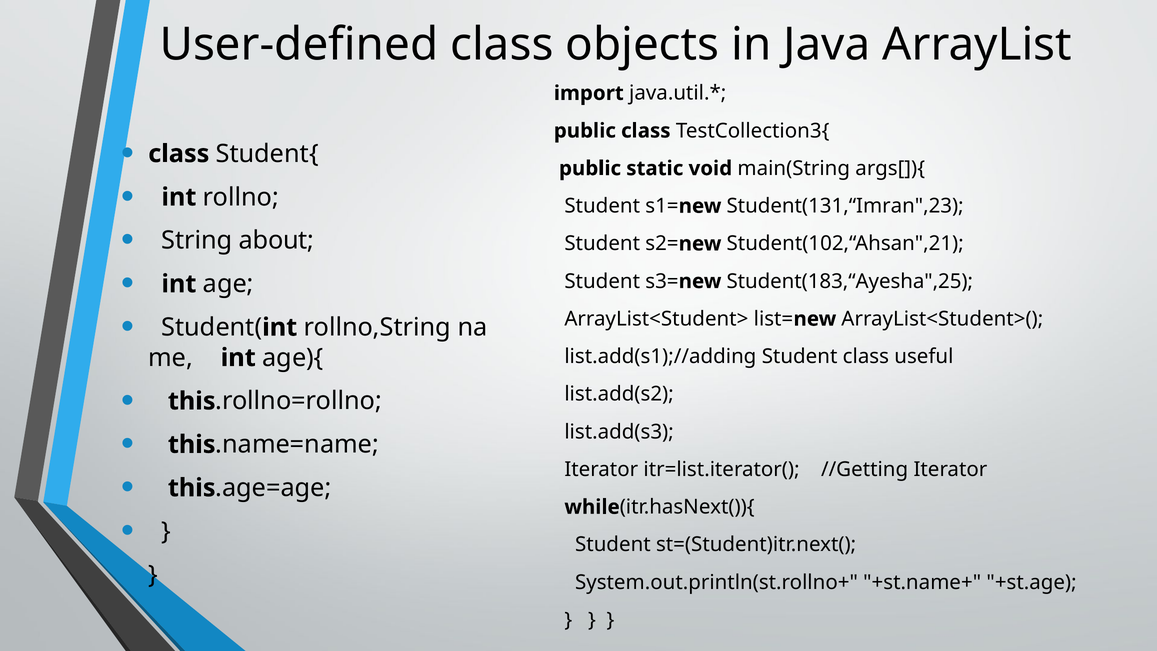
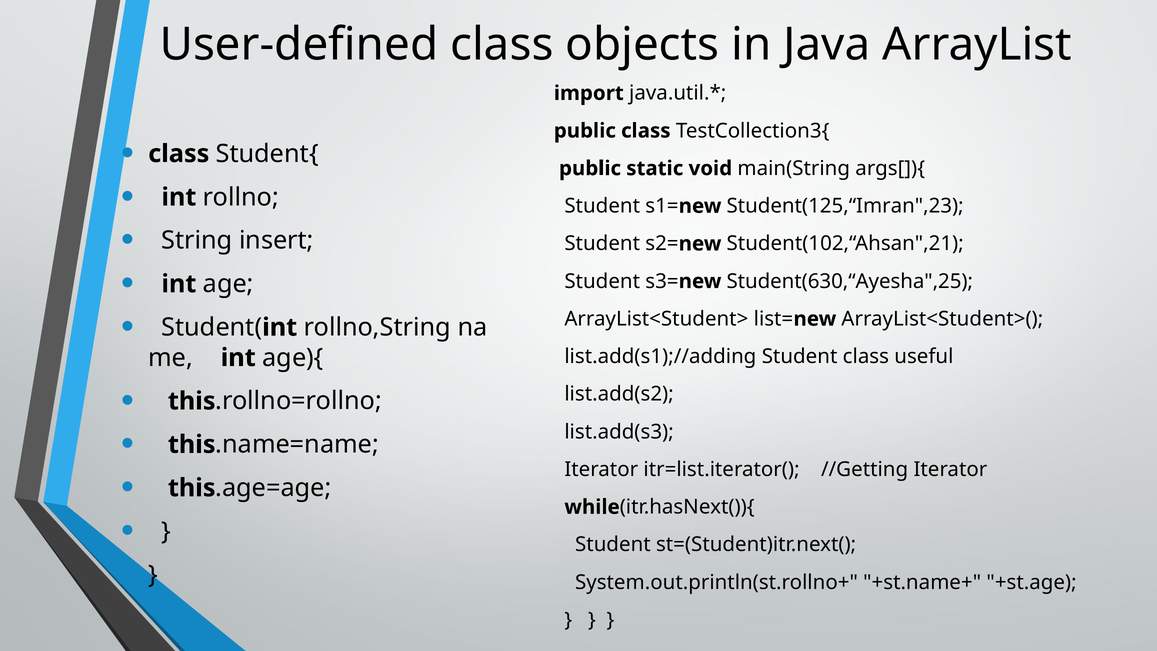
Student(131,“Imran",23: Student(131,“Imran",23 -> Student(125,“Imran",23
about: about -> insert
Student(183,“Ayesha",25: Student(183,“Ayesha",25 -> Student(630,“Ayesha",25
